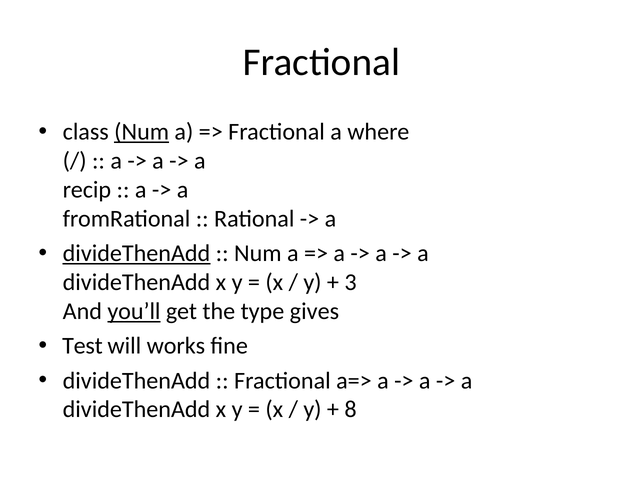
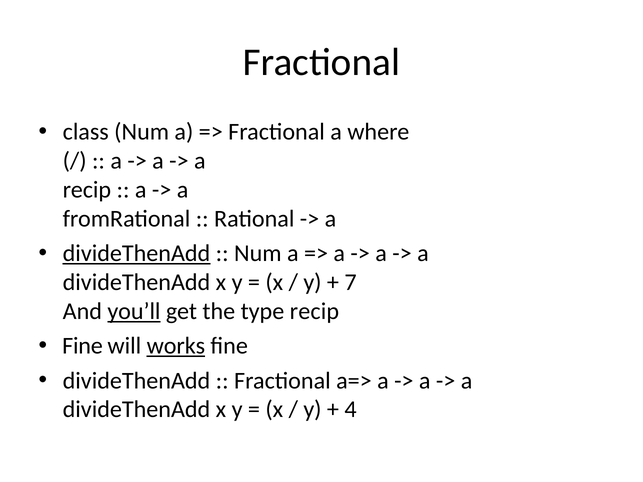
Num at (142, 132) underline: present -> none
3: 3 -> 7
type gives: gives -> recip
Test at (82, 346): Test -> Fine
works underline: none -> present
8: 8 -> 4
